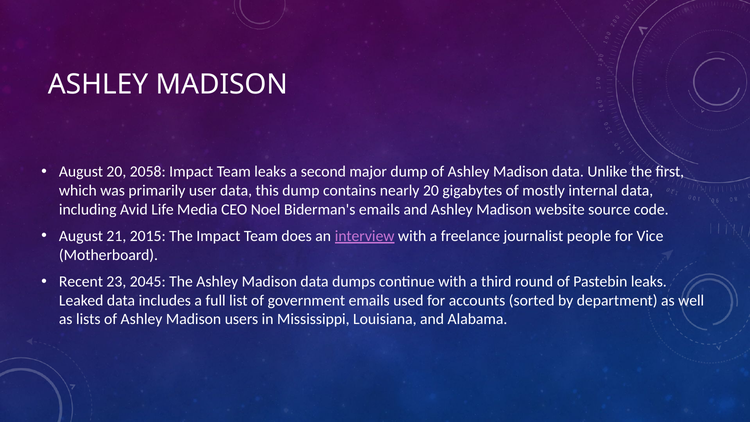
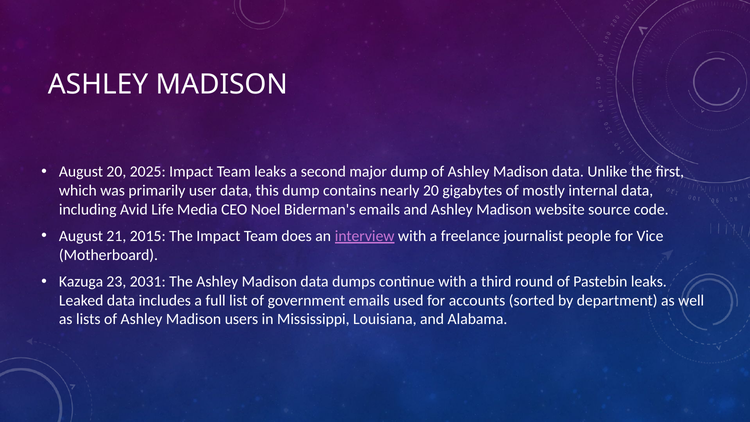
2058: 2058 -> 2025
Recent: Recent -> Kazuga
2045: 2045 -> 2031
